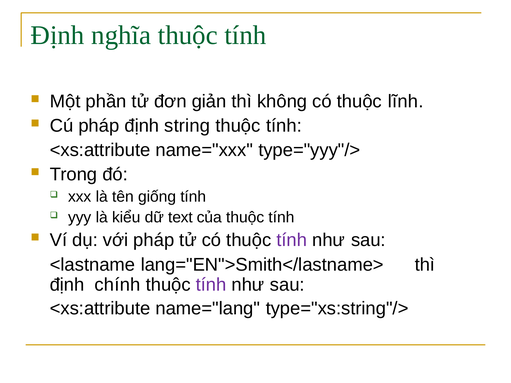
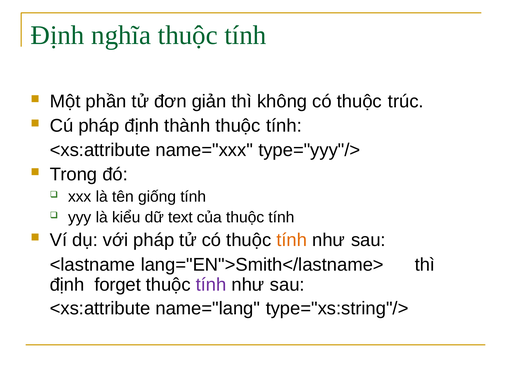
lĩnh: lĩnh -> trúc
string: string -> thành
tính at (292, 240) colour: purple -> orange
chính: chính -> forget
